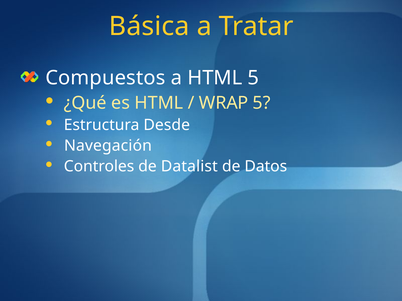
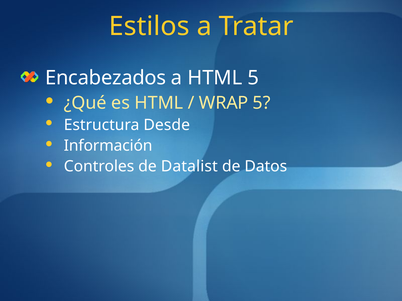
Básica: Básica -> Estilos
Compuestos: Compuestos -> Encabezados
Navegación: Navegación -> Información
